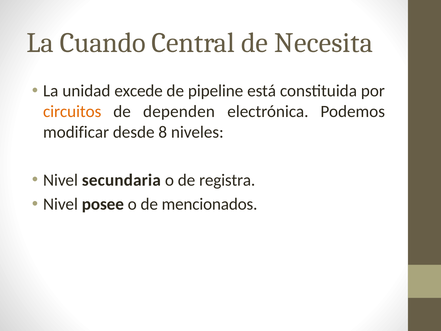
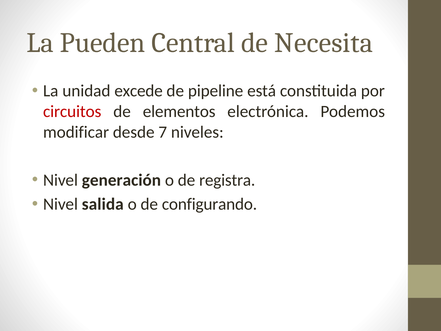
Cuando: Cuando -> Pueden
circuitos colour: orange -> red
dependen: dependen -> elementos
8: 8 -> 7
secundaria: secundaria -> generación
posee: posee -> salida
mencionados: mencionados -> configurando
